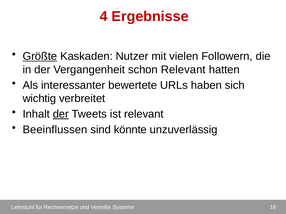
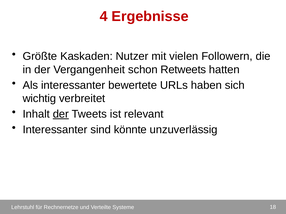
Größte underline: present -> none
schon Relevant: Relevant -> Retweets
Beeinflussen at (55, 130): Beeinflussen -> Interessanter
